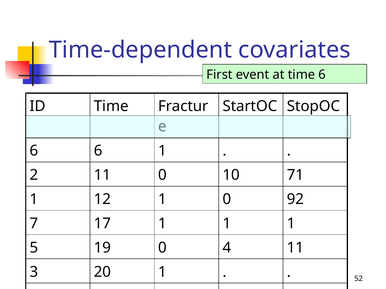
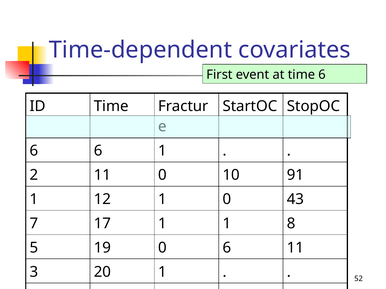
71: 71 -> 91
92: 92 -> 43
1 1 1: 1 -> 8
0 4: 4 -> 6
